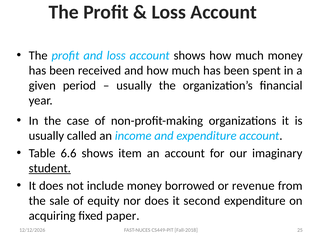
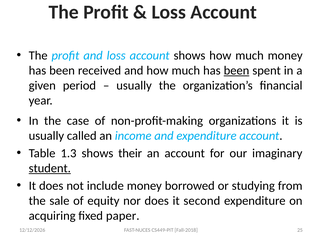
been at (237, 71) underline: none -> present
6.6: 6.6 -> 1.3
item: item -> their
revenue: revenue -> studying
